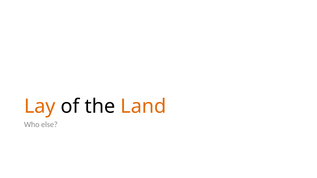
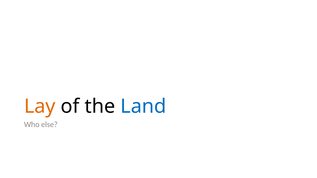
Land colour: orange -> blue
